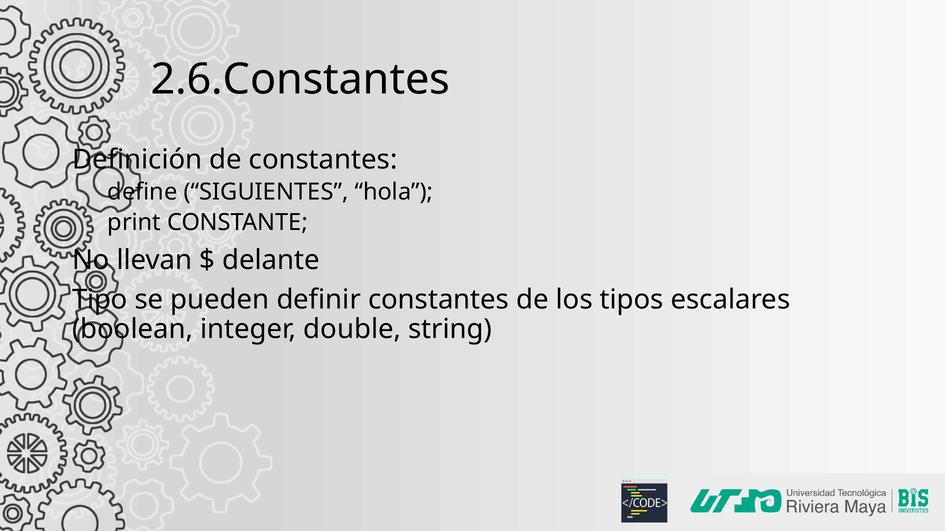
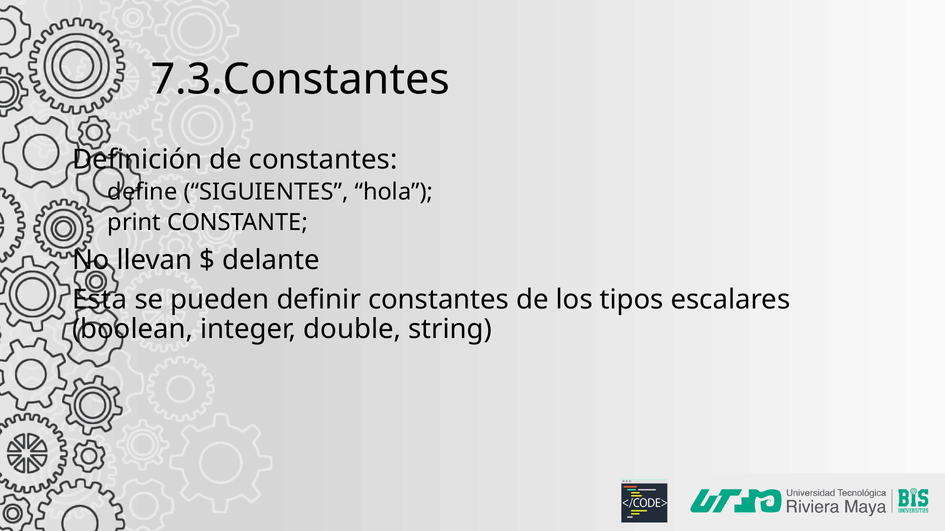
2.6.Constantes: 2.6.Constantes -> 7.3.Constantes
Tipo: Tipo -> Esta
